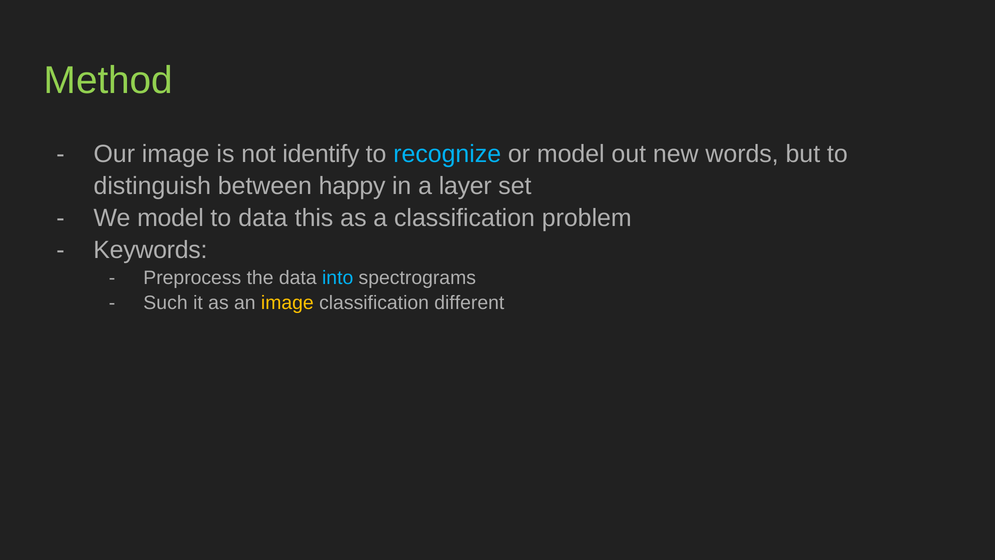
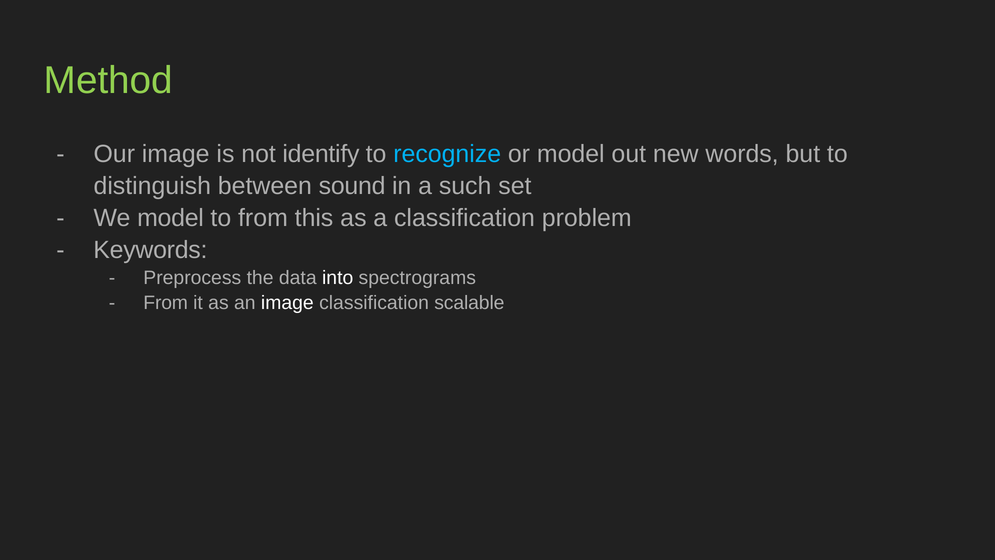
happy: happy -> sound
layer: layer -> such
to data: data -> from
into colour: light blue -> white
Such at (166, 303): Such -> From
image at (287, 303) colour: yellow -> white
different: different -> scalable
